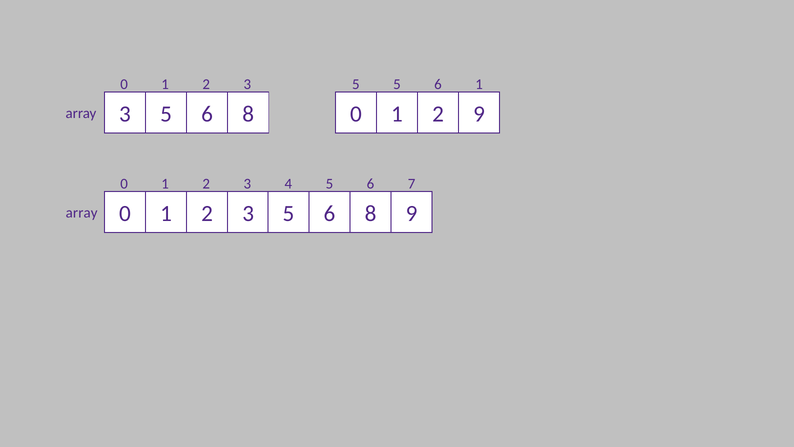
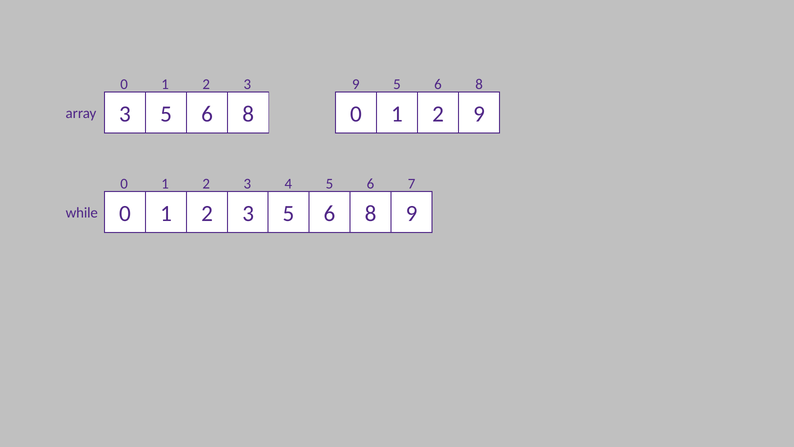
5 at (356, 84): 5 -> 9
1 at (479, 84): 1 -> 8
array at (82, 213): array -> while
